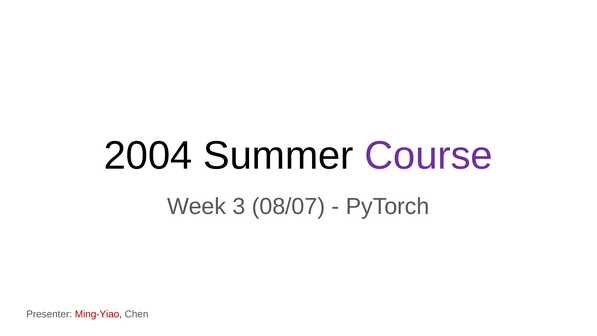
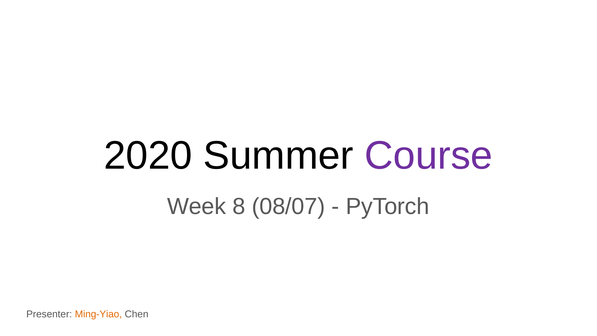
2004: 2004 -> 2020
3: 3 -> 8
Ming-Yiao colour: red -> orange
